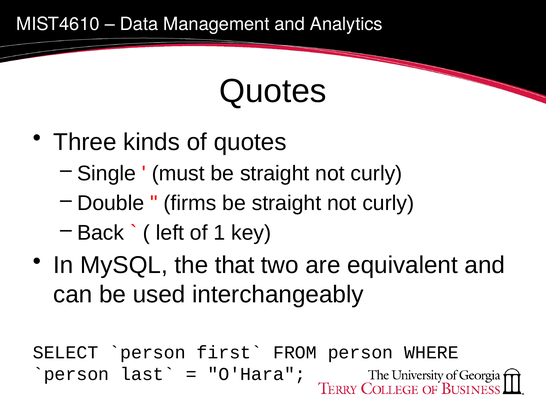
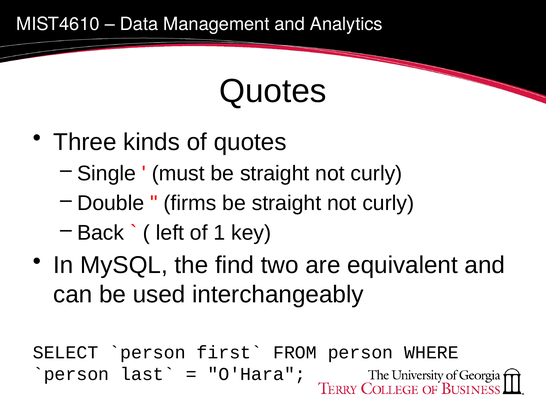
that: that -> find
